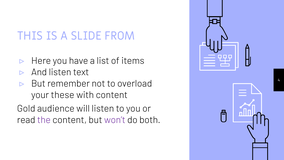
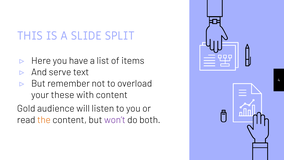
FROM: FROM -> SPLIT
And listen: listen -> serve
the colour: purple -> orange
